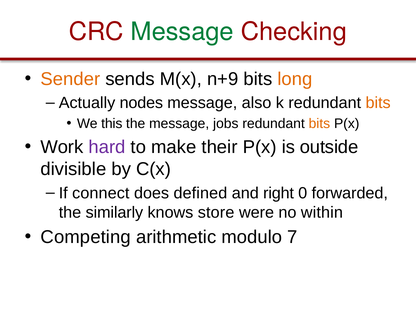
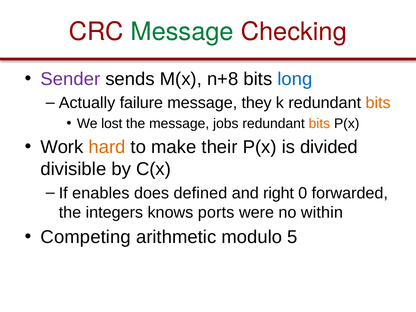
Sender colour: orange -> purple
n+9: n+9 -> n+8
long colour: orange -> blue
nodes: nodes -> failure
also: also -> they
this: this -> lost
hard colour: purple -> orange
outside: outside -> divided
connect: connect -> enables
similarly: similarly -> integers
store: store -> ports
7: 7 -> 5
